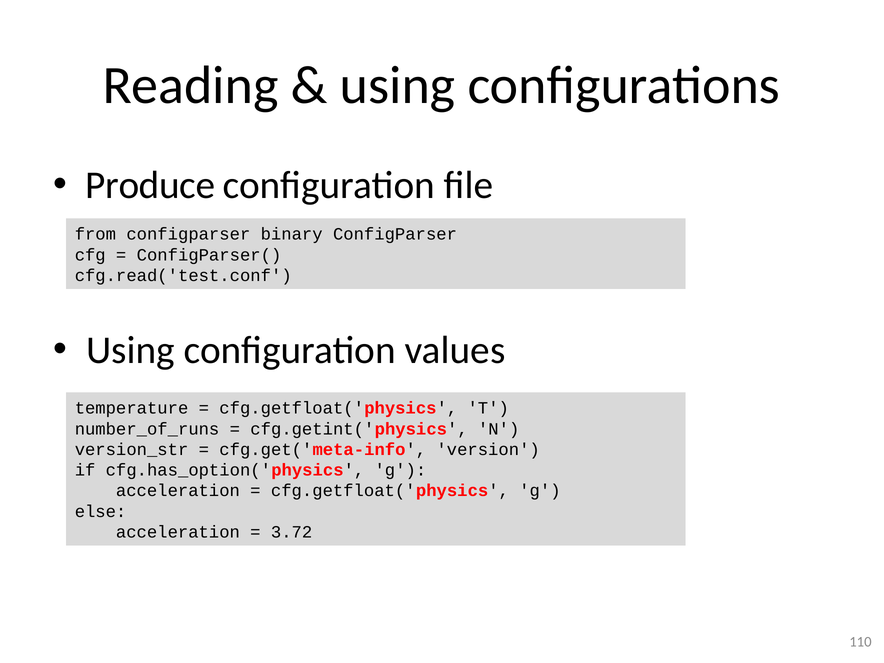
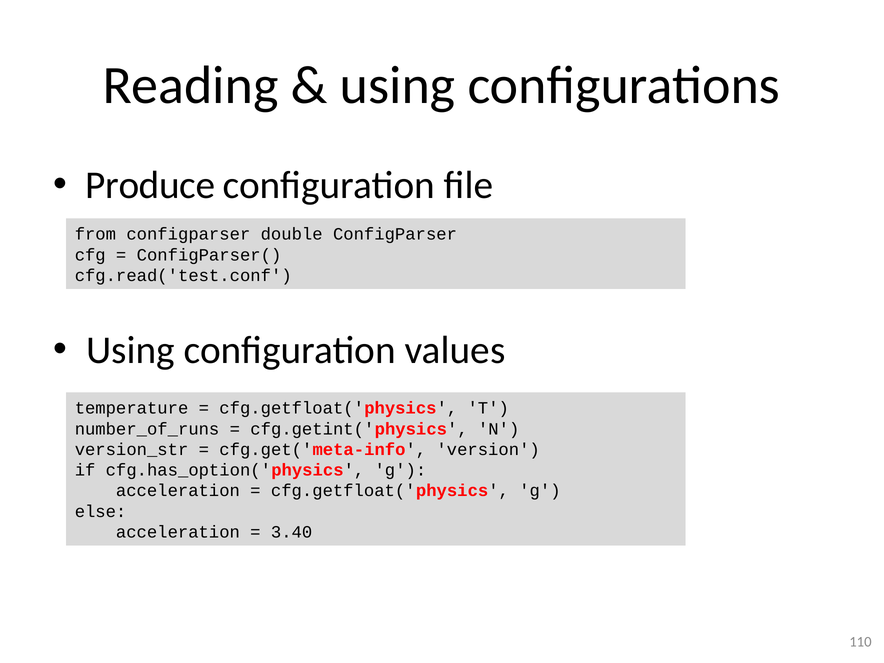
binary: binary -> double
3.72: 3.72 -> 3.40
